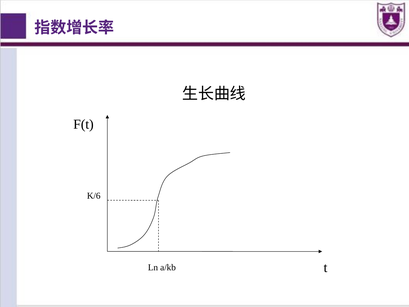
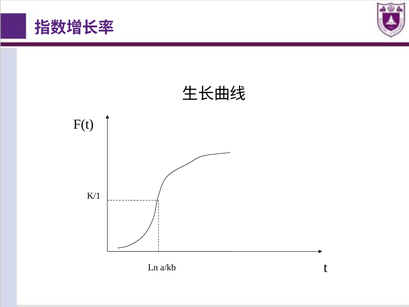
K/6: K/6 -> K/1
